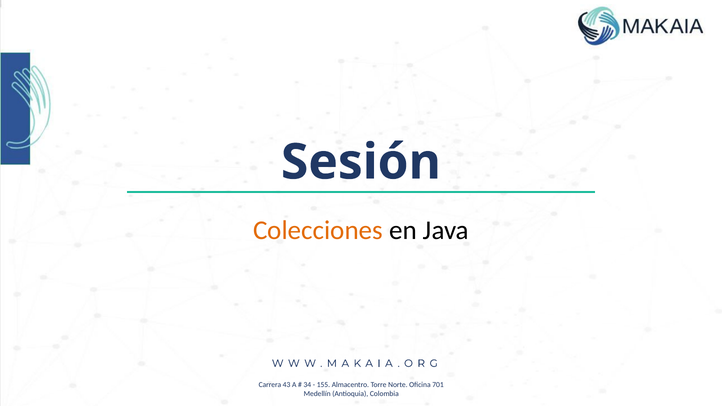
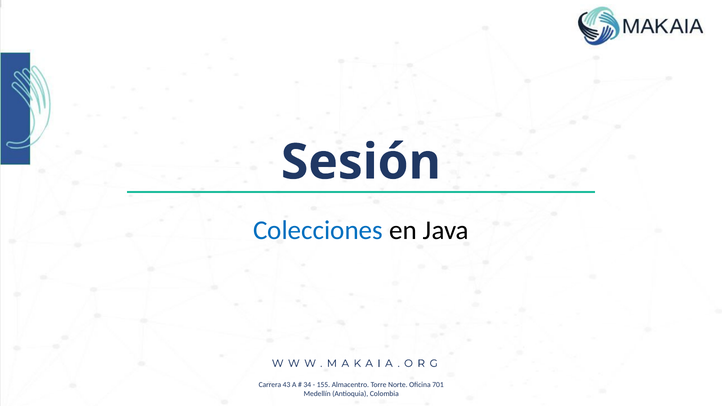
Colecciones colour: orange -> blue
